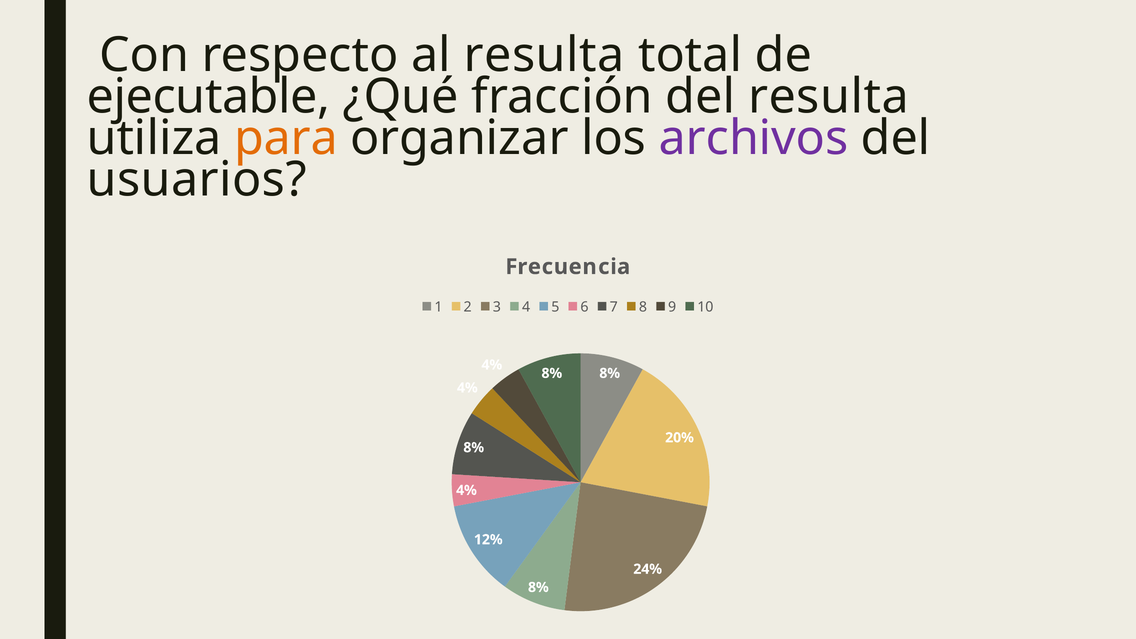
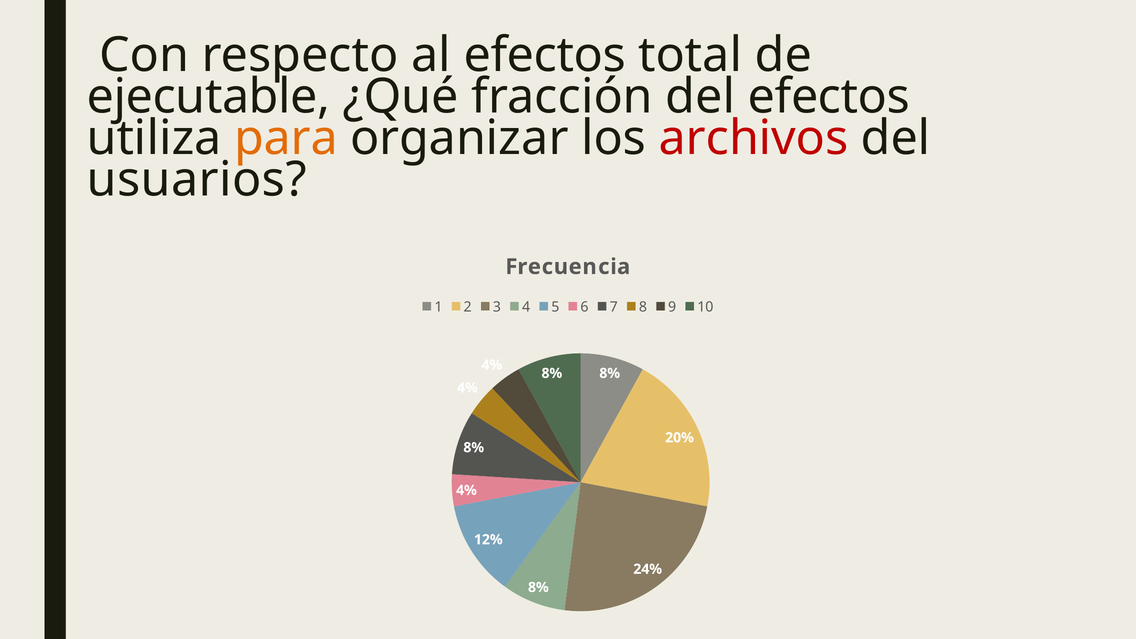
al resulta: resulta -> efectos
del resulta: resulta -> efectos
archivos colour: purple -> red
